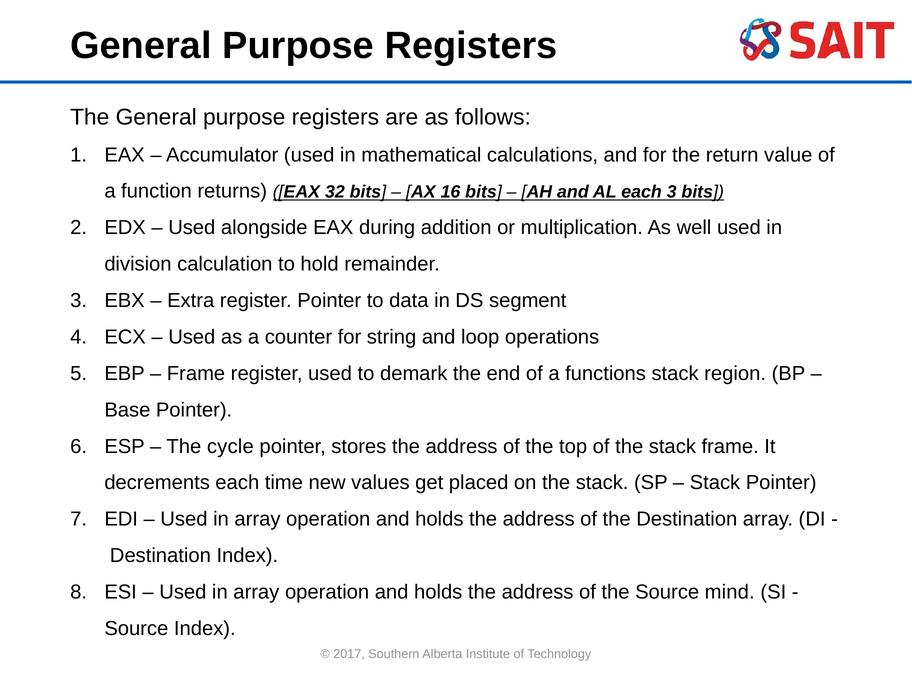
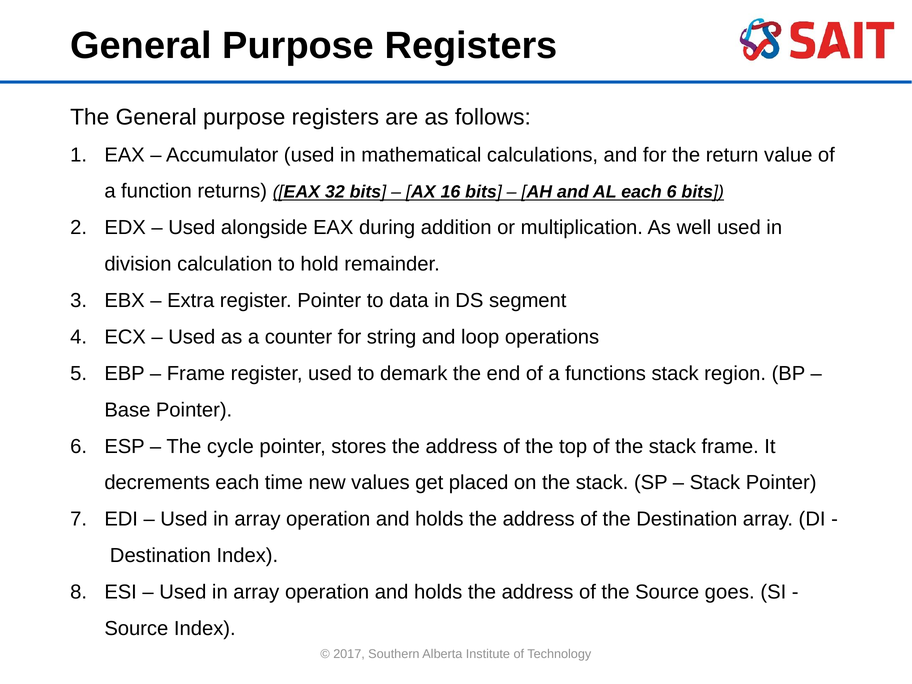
each 3: 3 -> 6
mind: mind -> goes
